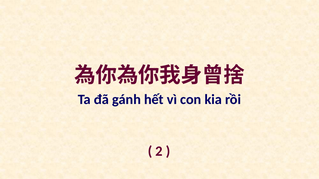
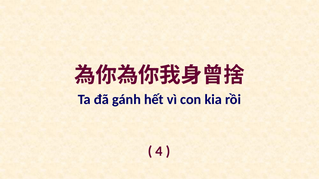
2: 2 -> 4
